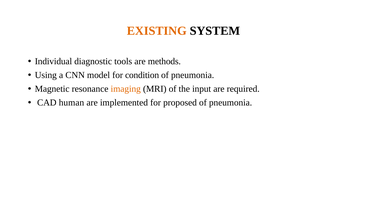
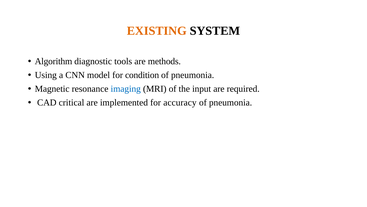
Individual: Individual -> Algorithm
imaging colour: orange -> blue
human: human -> critical
proposed: proposed -> accuracy
